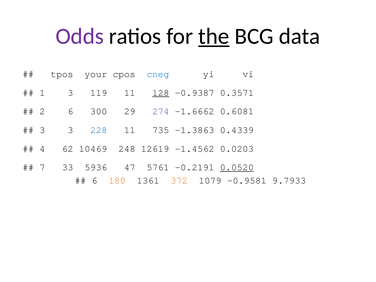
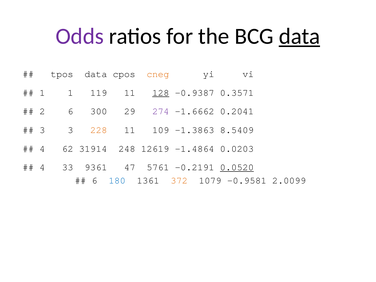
the underline: present -> none
data at (300, 36) underline: none -> present
tpos your: your -> data
cneg colour: blue -> orange
1 3: 3 -> 1
0.6081: 0.6081 -> 0.2041
228 colour: blue -> orange
735: 735 -> 109
0.4339: 0.4339 -> 8.5409
10469: 10469 -> 31914
-1.4562: -1.4562 -> -1.4864
7 at (42, 167): 7 -> 4
5936: 5936 -> 9361
180 colour: orange -> blue
9.7933: 9.7933 -> 2.0099
